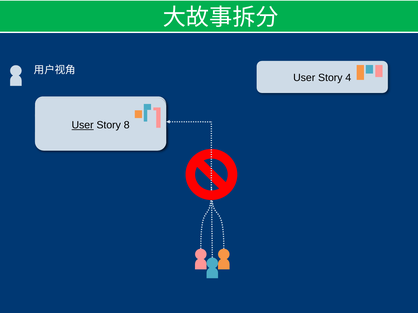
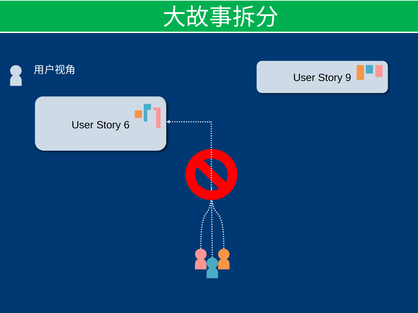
4: 4 -> 9
User at (83, 125) underline: present -> none
8: 8 -> 6
